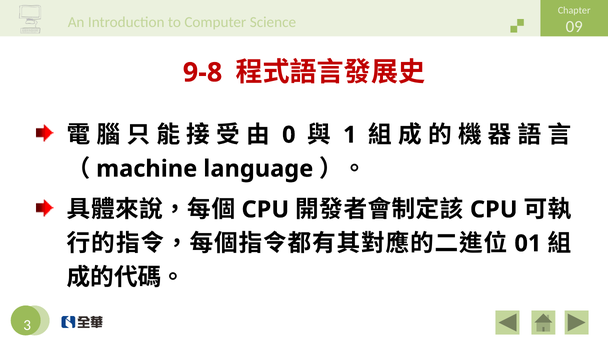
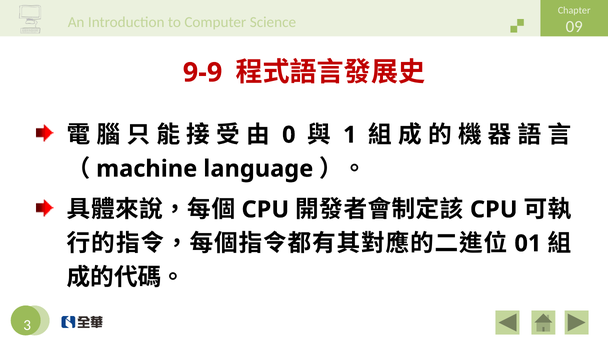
9-8: 9-8 -> 9-9
